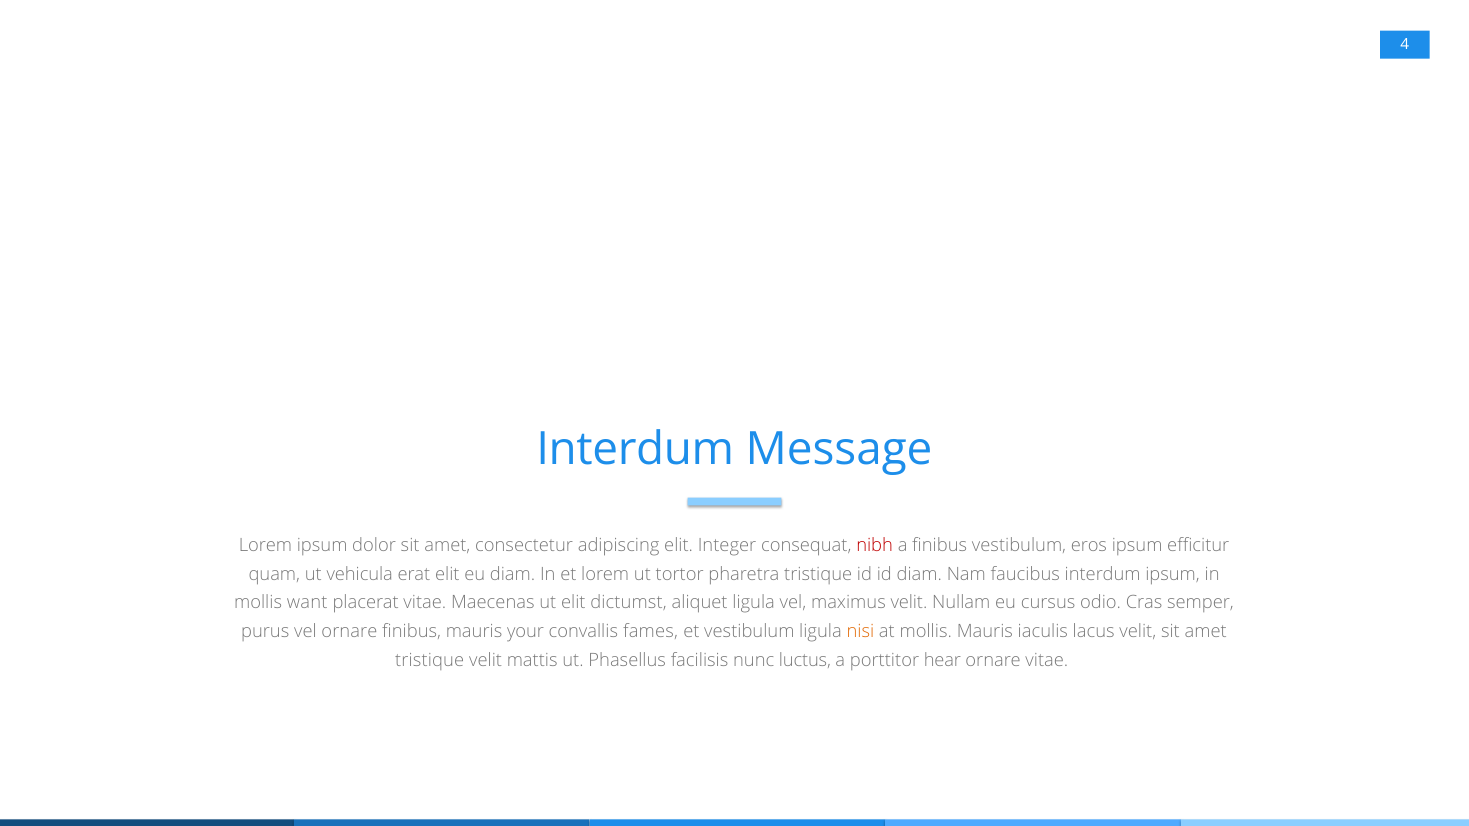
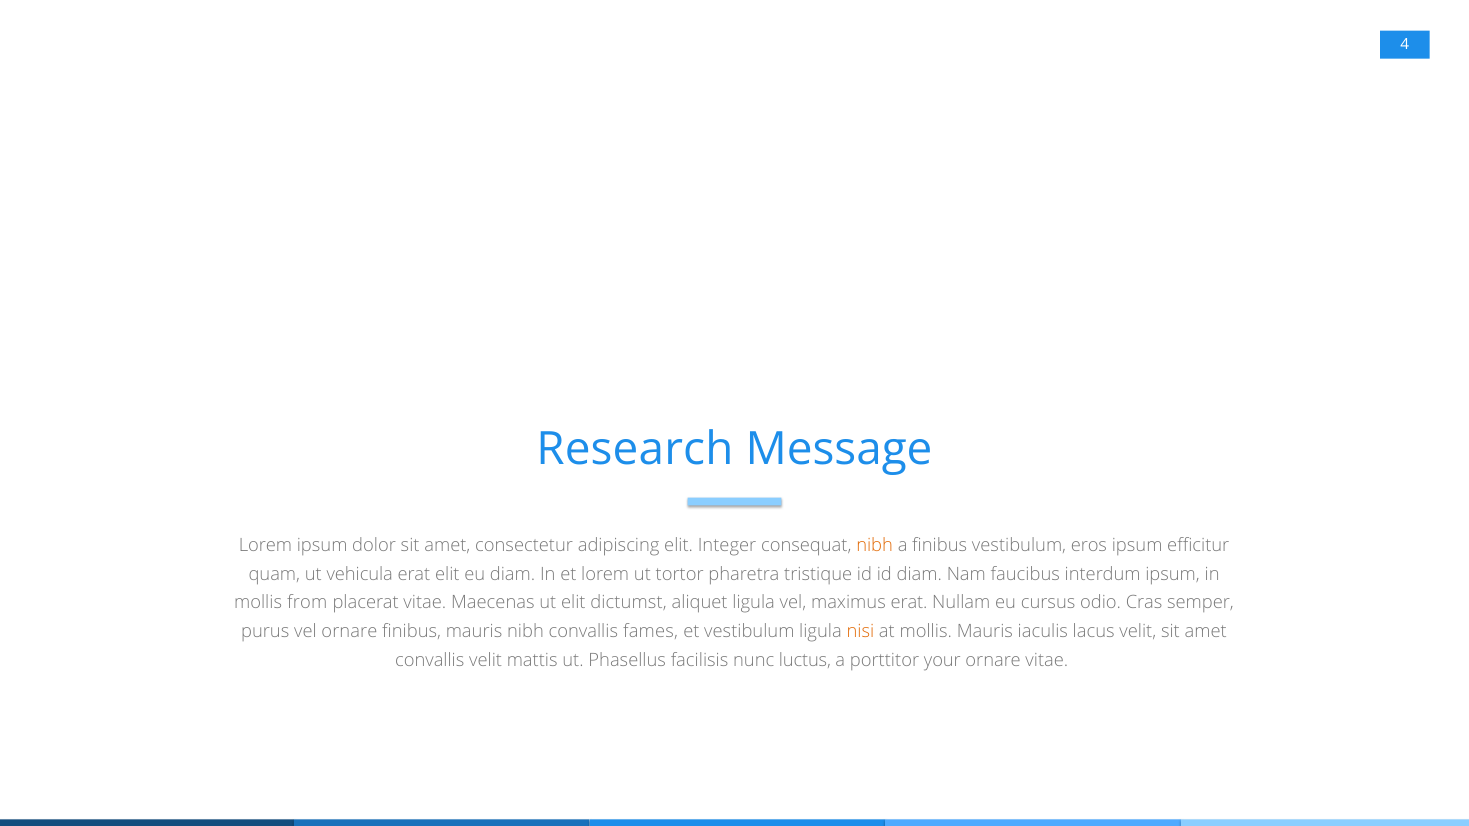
Interdum at (635, 449): Interdum -> Research
nibh at (875, 546) colour: red -> orange
want: want -> from
maximus velit: velit -> erat
mauris your: your -> nibh
tristique at (430, 660): tristique -> convallis
hear: hear -> your
